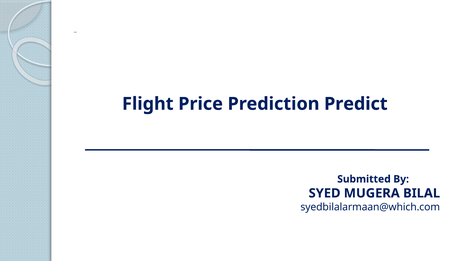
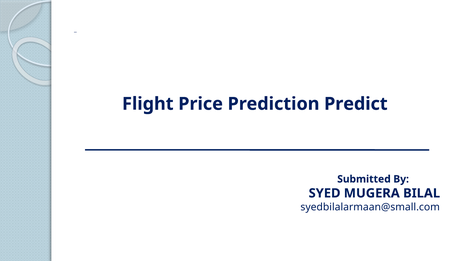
syedbilalarmaan@which.com: syedbilalarmaan@which.com -> syedbilalarmaan@small.com
